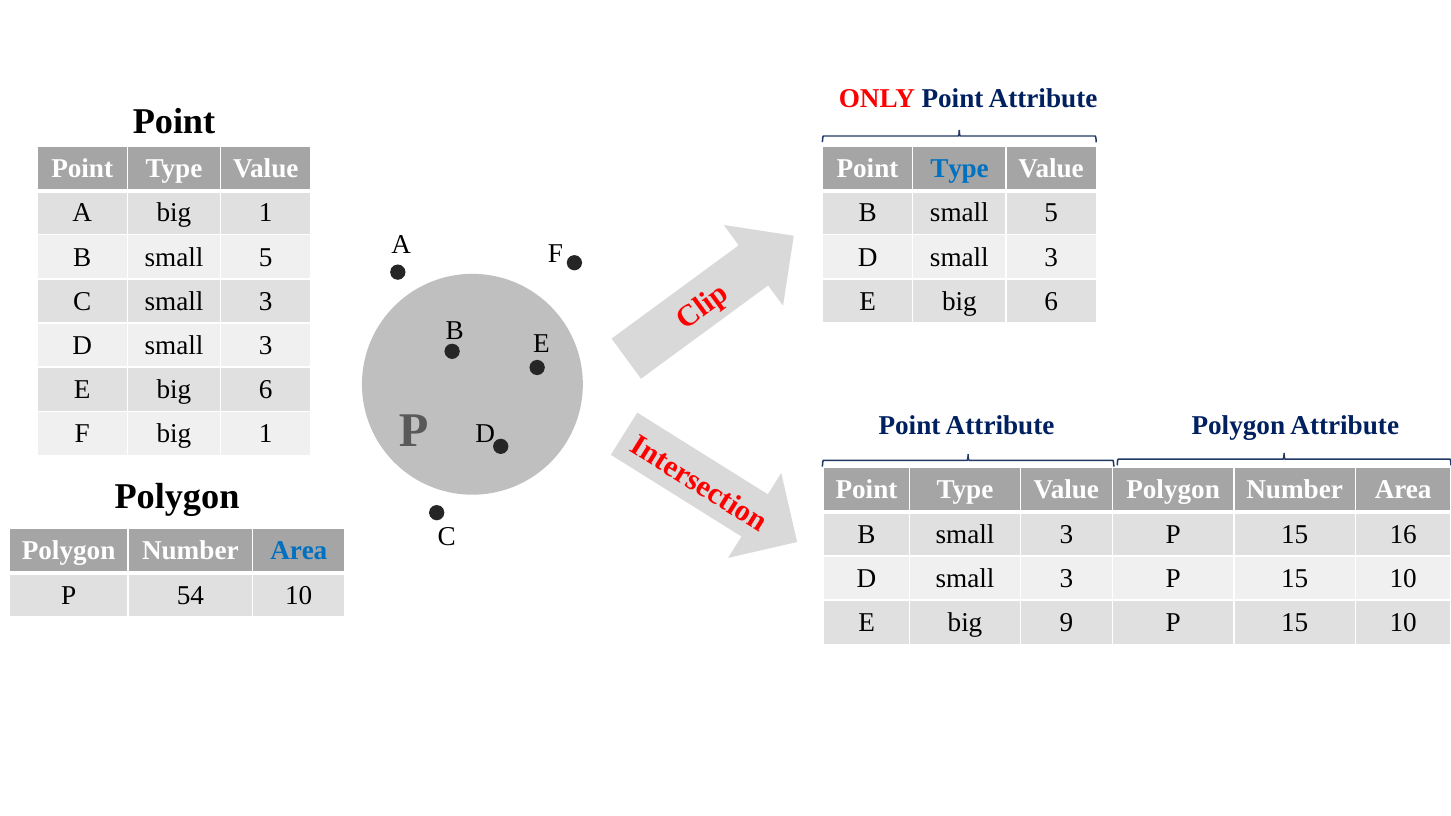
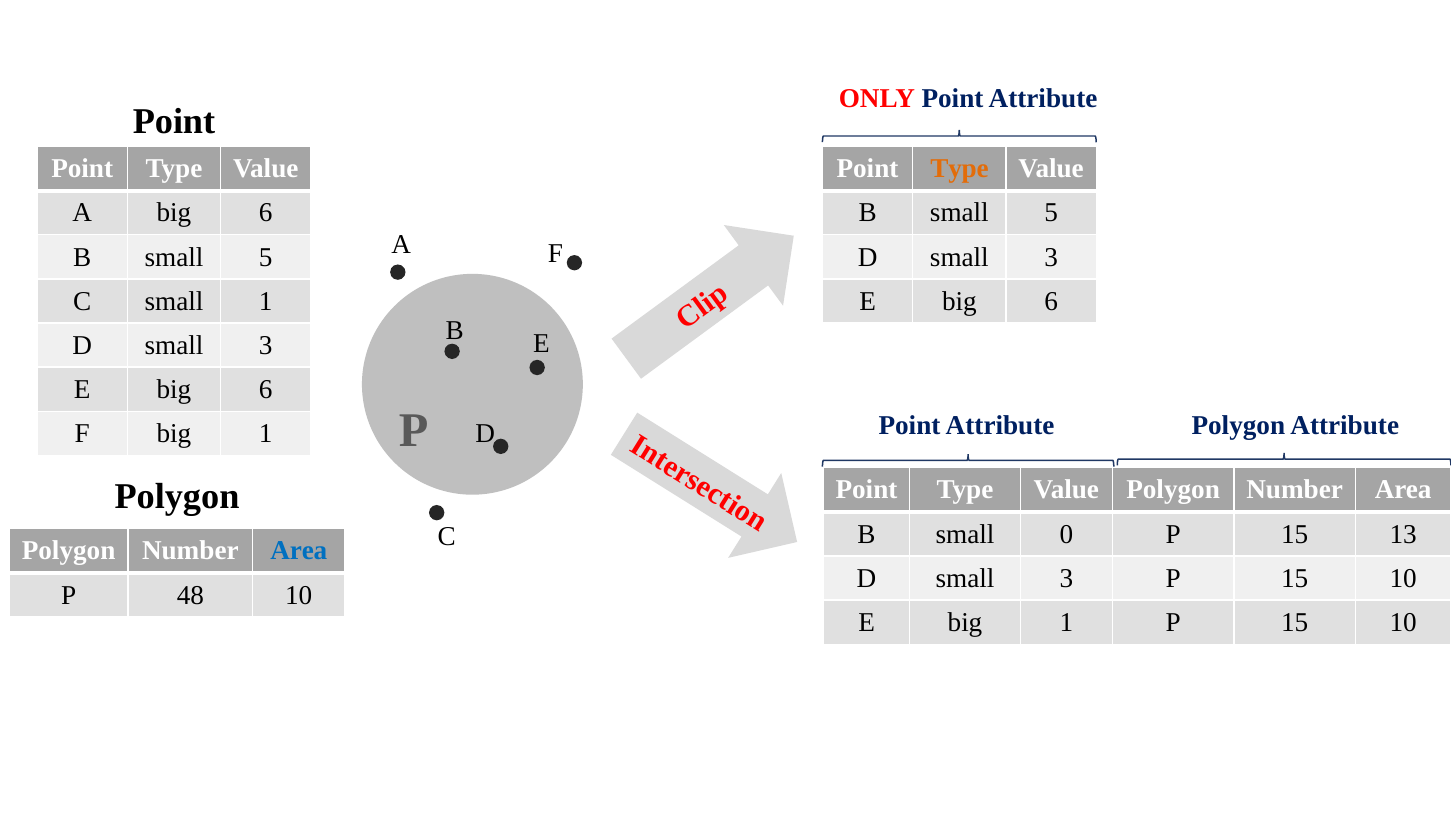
Type at (960, 169) colour: blue -> orange
A big 1: 1 -> 6
C small 3: 3 -> 1
B small 3: 3 -> 0
16: 16 -> 13
54: 54 -> 48
E big 9: 9 -> 1
